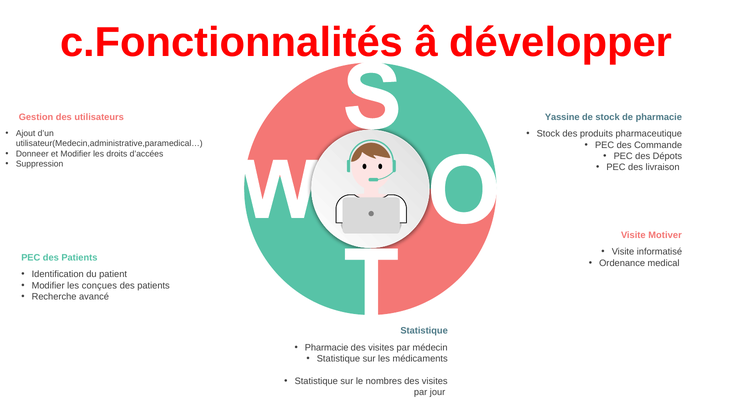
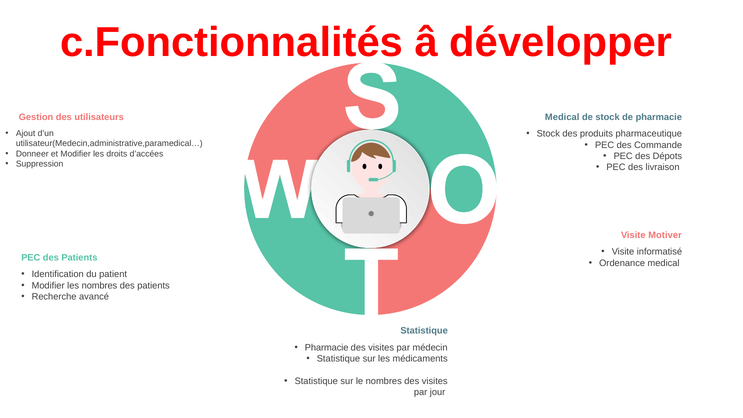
Yassine at (562, 117): Yassine -> Medical
les conçues: conçues -> nombres
